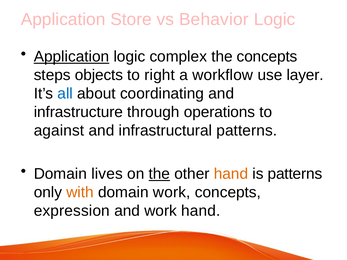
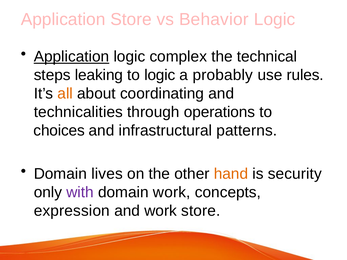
the concepts: concepts -> technical
objects: objects -> leaking
to right: right -> logic
workflow: workflow -> probably
layer: layer -> rules
all colour: blue -> orange
infrastructure: infrastructure -> technicalities
against: against -> choices
the at (159, 174) underline: present -> none
is patterns: patterns -> security
with colour: orange -> purple
work hand: hand -> store
